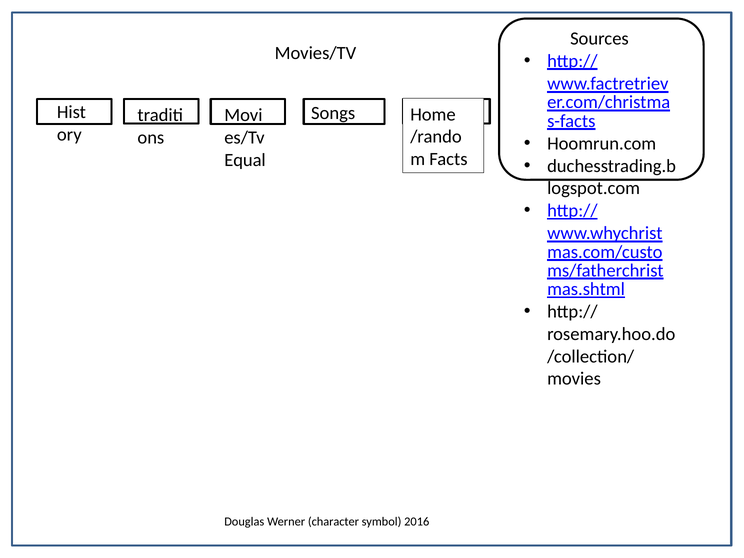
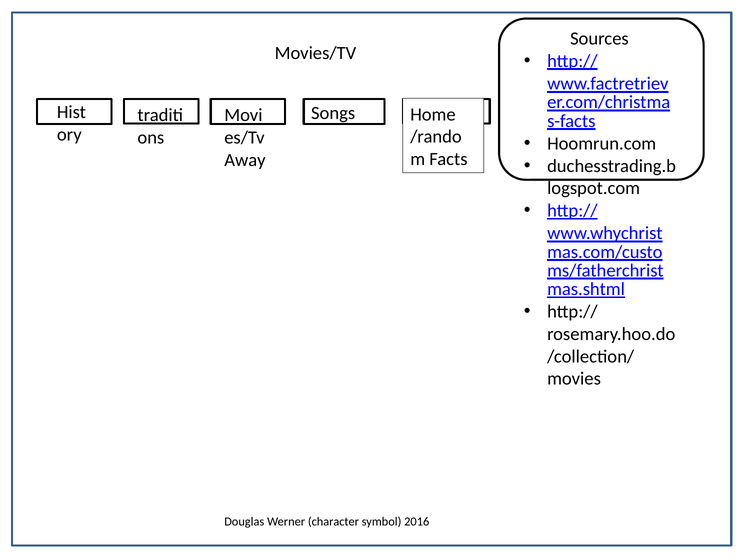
Equal: Equal -> Away
